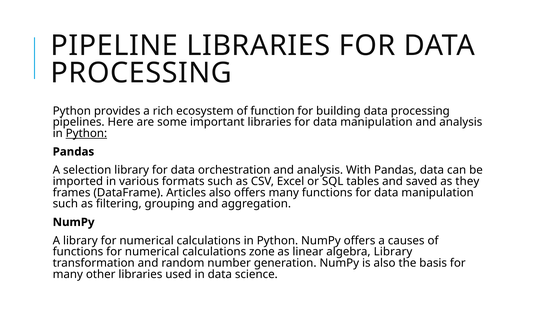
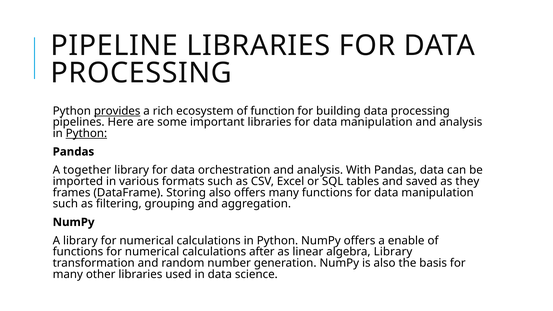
provides underline: none -> present
selection: selection -> together
Articles: Articles -> Storing
causes: causes -> enable
zone: zone -> after
